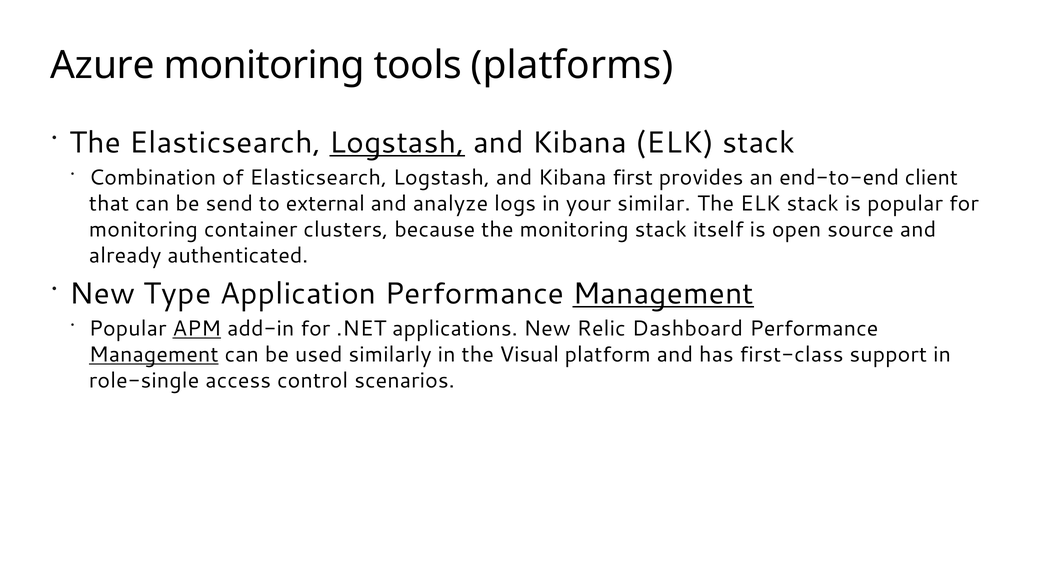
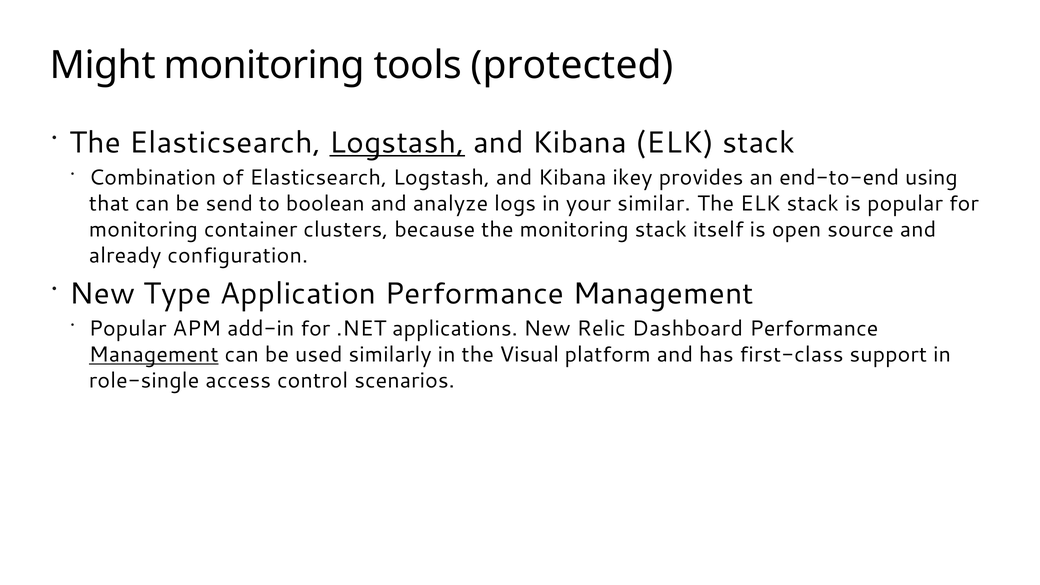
Azure: Azure -> Might
platforms: platforms -> protected
first: first -> ikey
client: client -> using
external: external -> boolean
authenticated: authenticated -> configuration
Management at (663, 294) underline: present -> none
APM underline: present -> none
